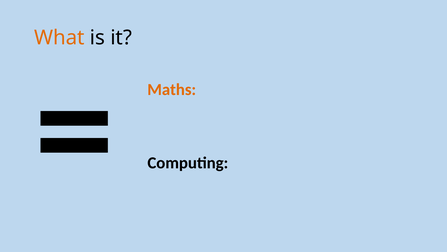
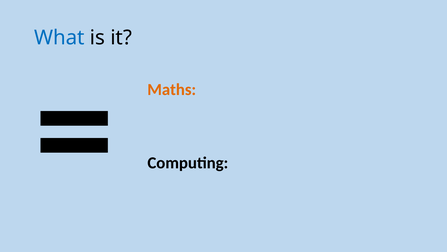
What colour: orange -> blue
